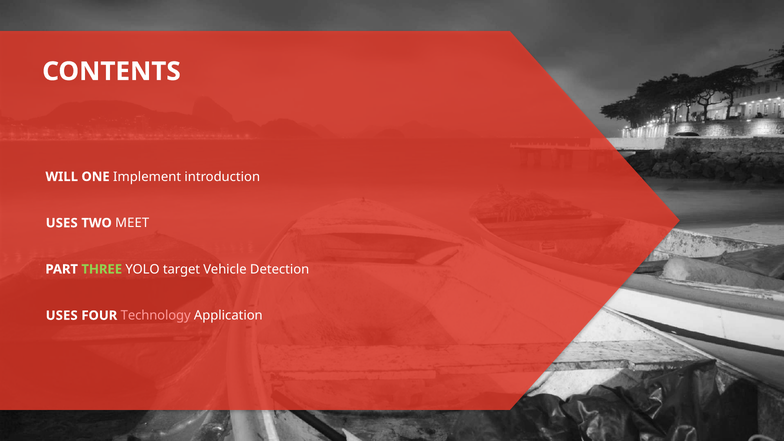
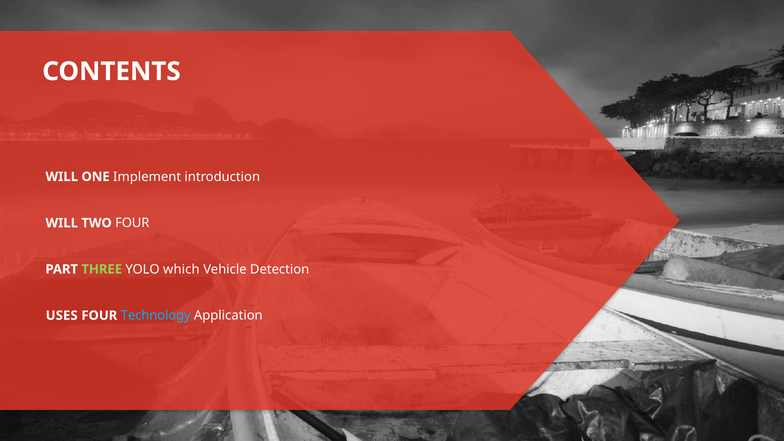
USES at (62, 223): USES -> WILL
TWO MEET: MEET -> FOUR
target: target -> which
Technology colour: pink -> light blue
